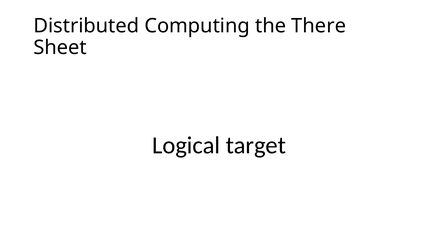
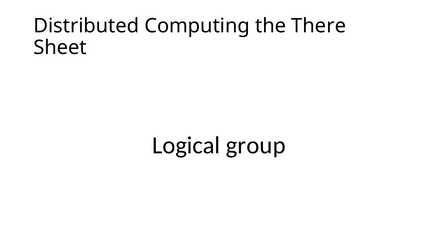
target: target -> group
